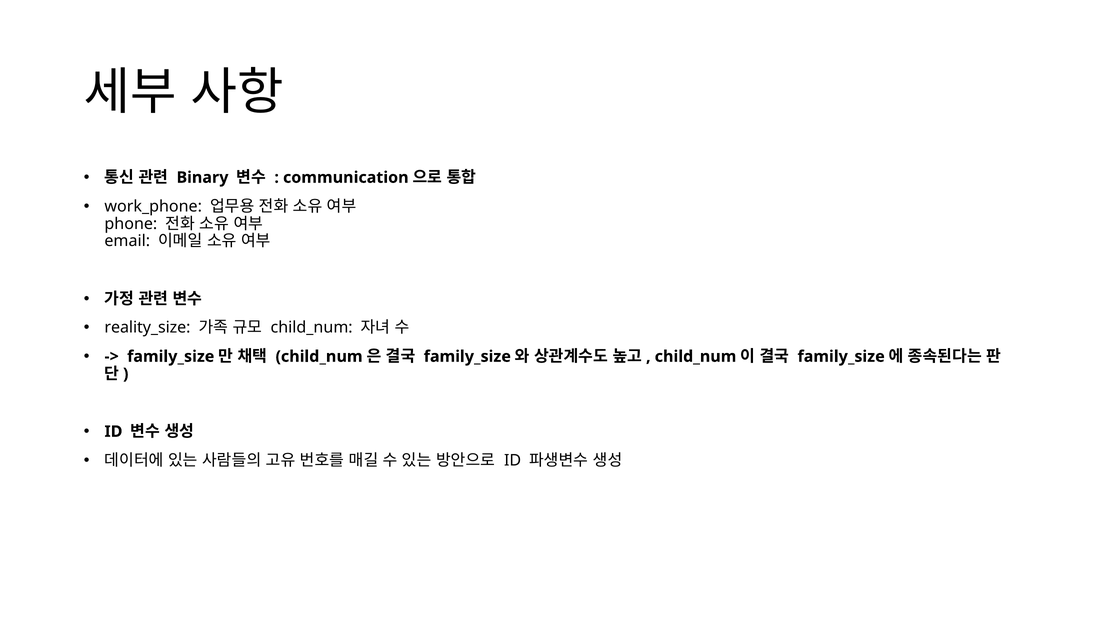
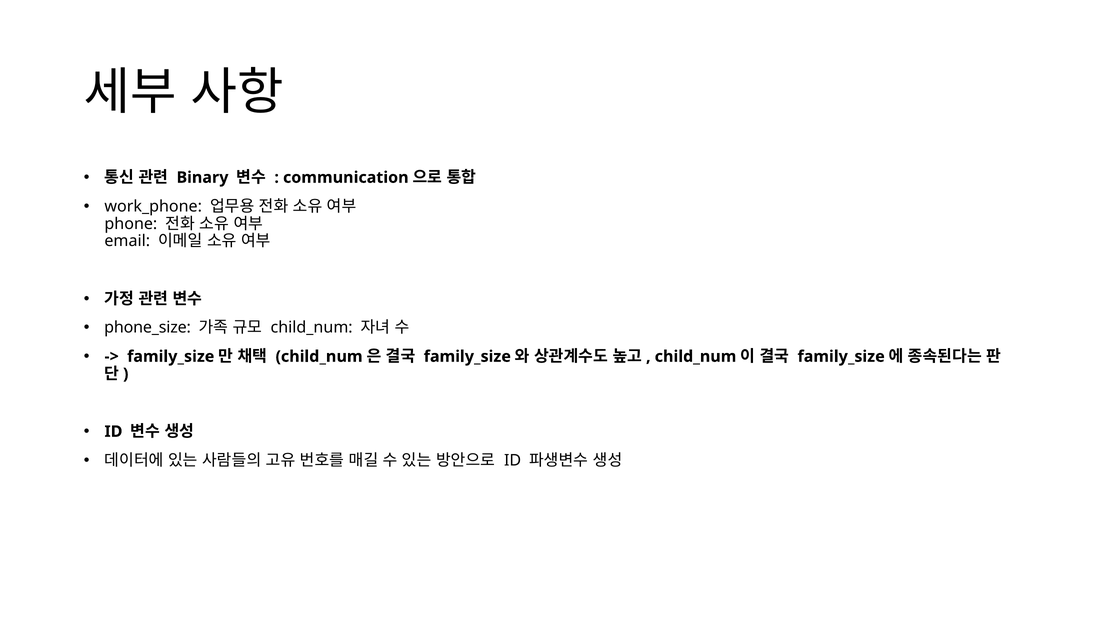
reality_size: reality_size -> phone_size
